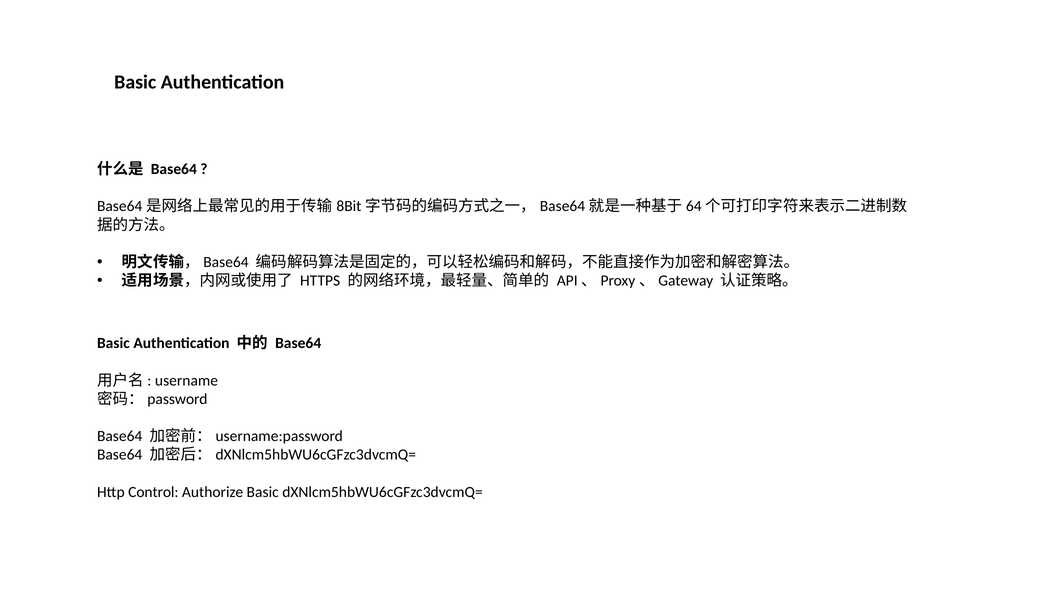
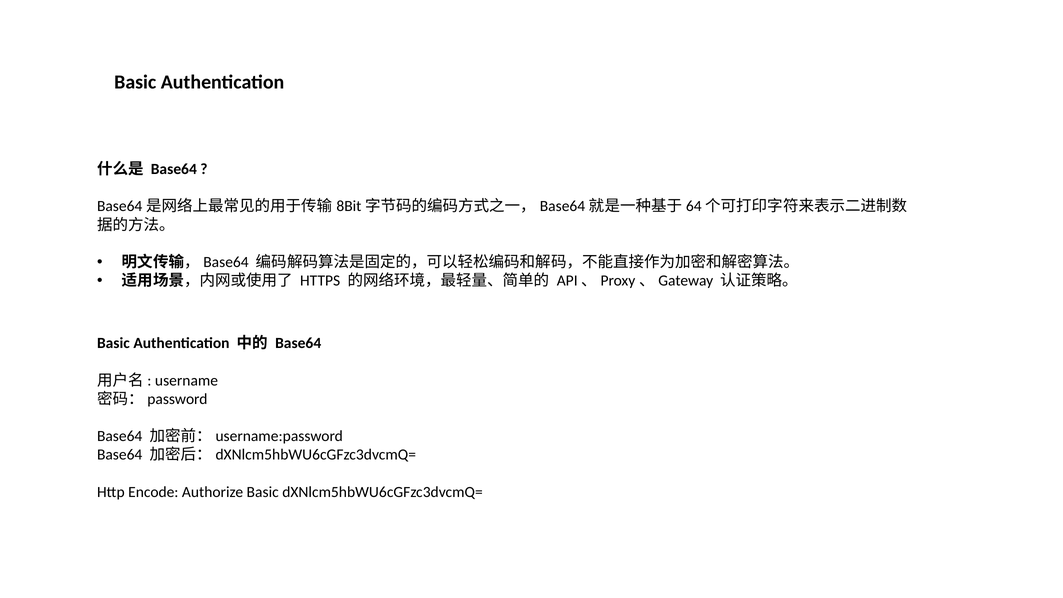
Control: Control -> Encode
